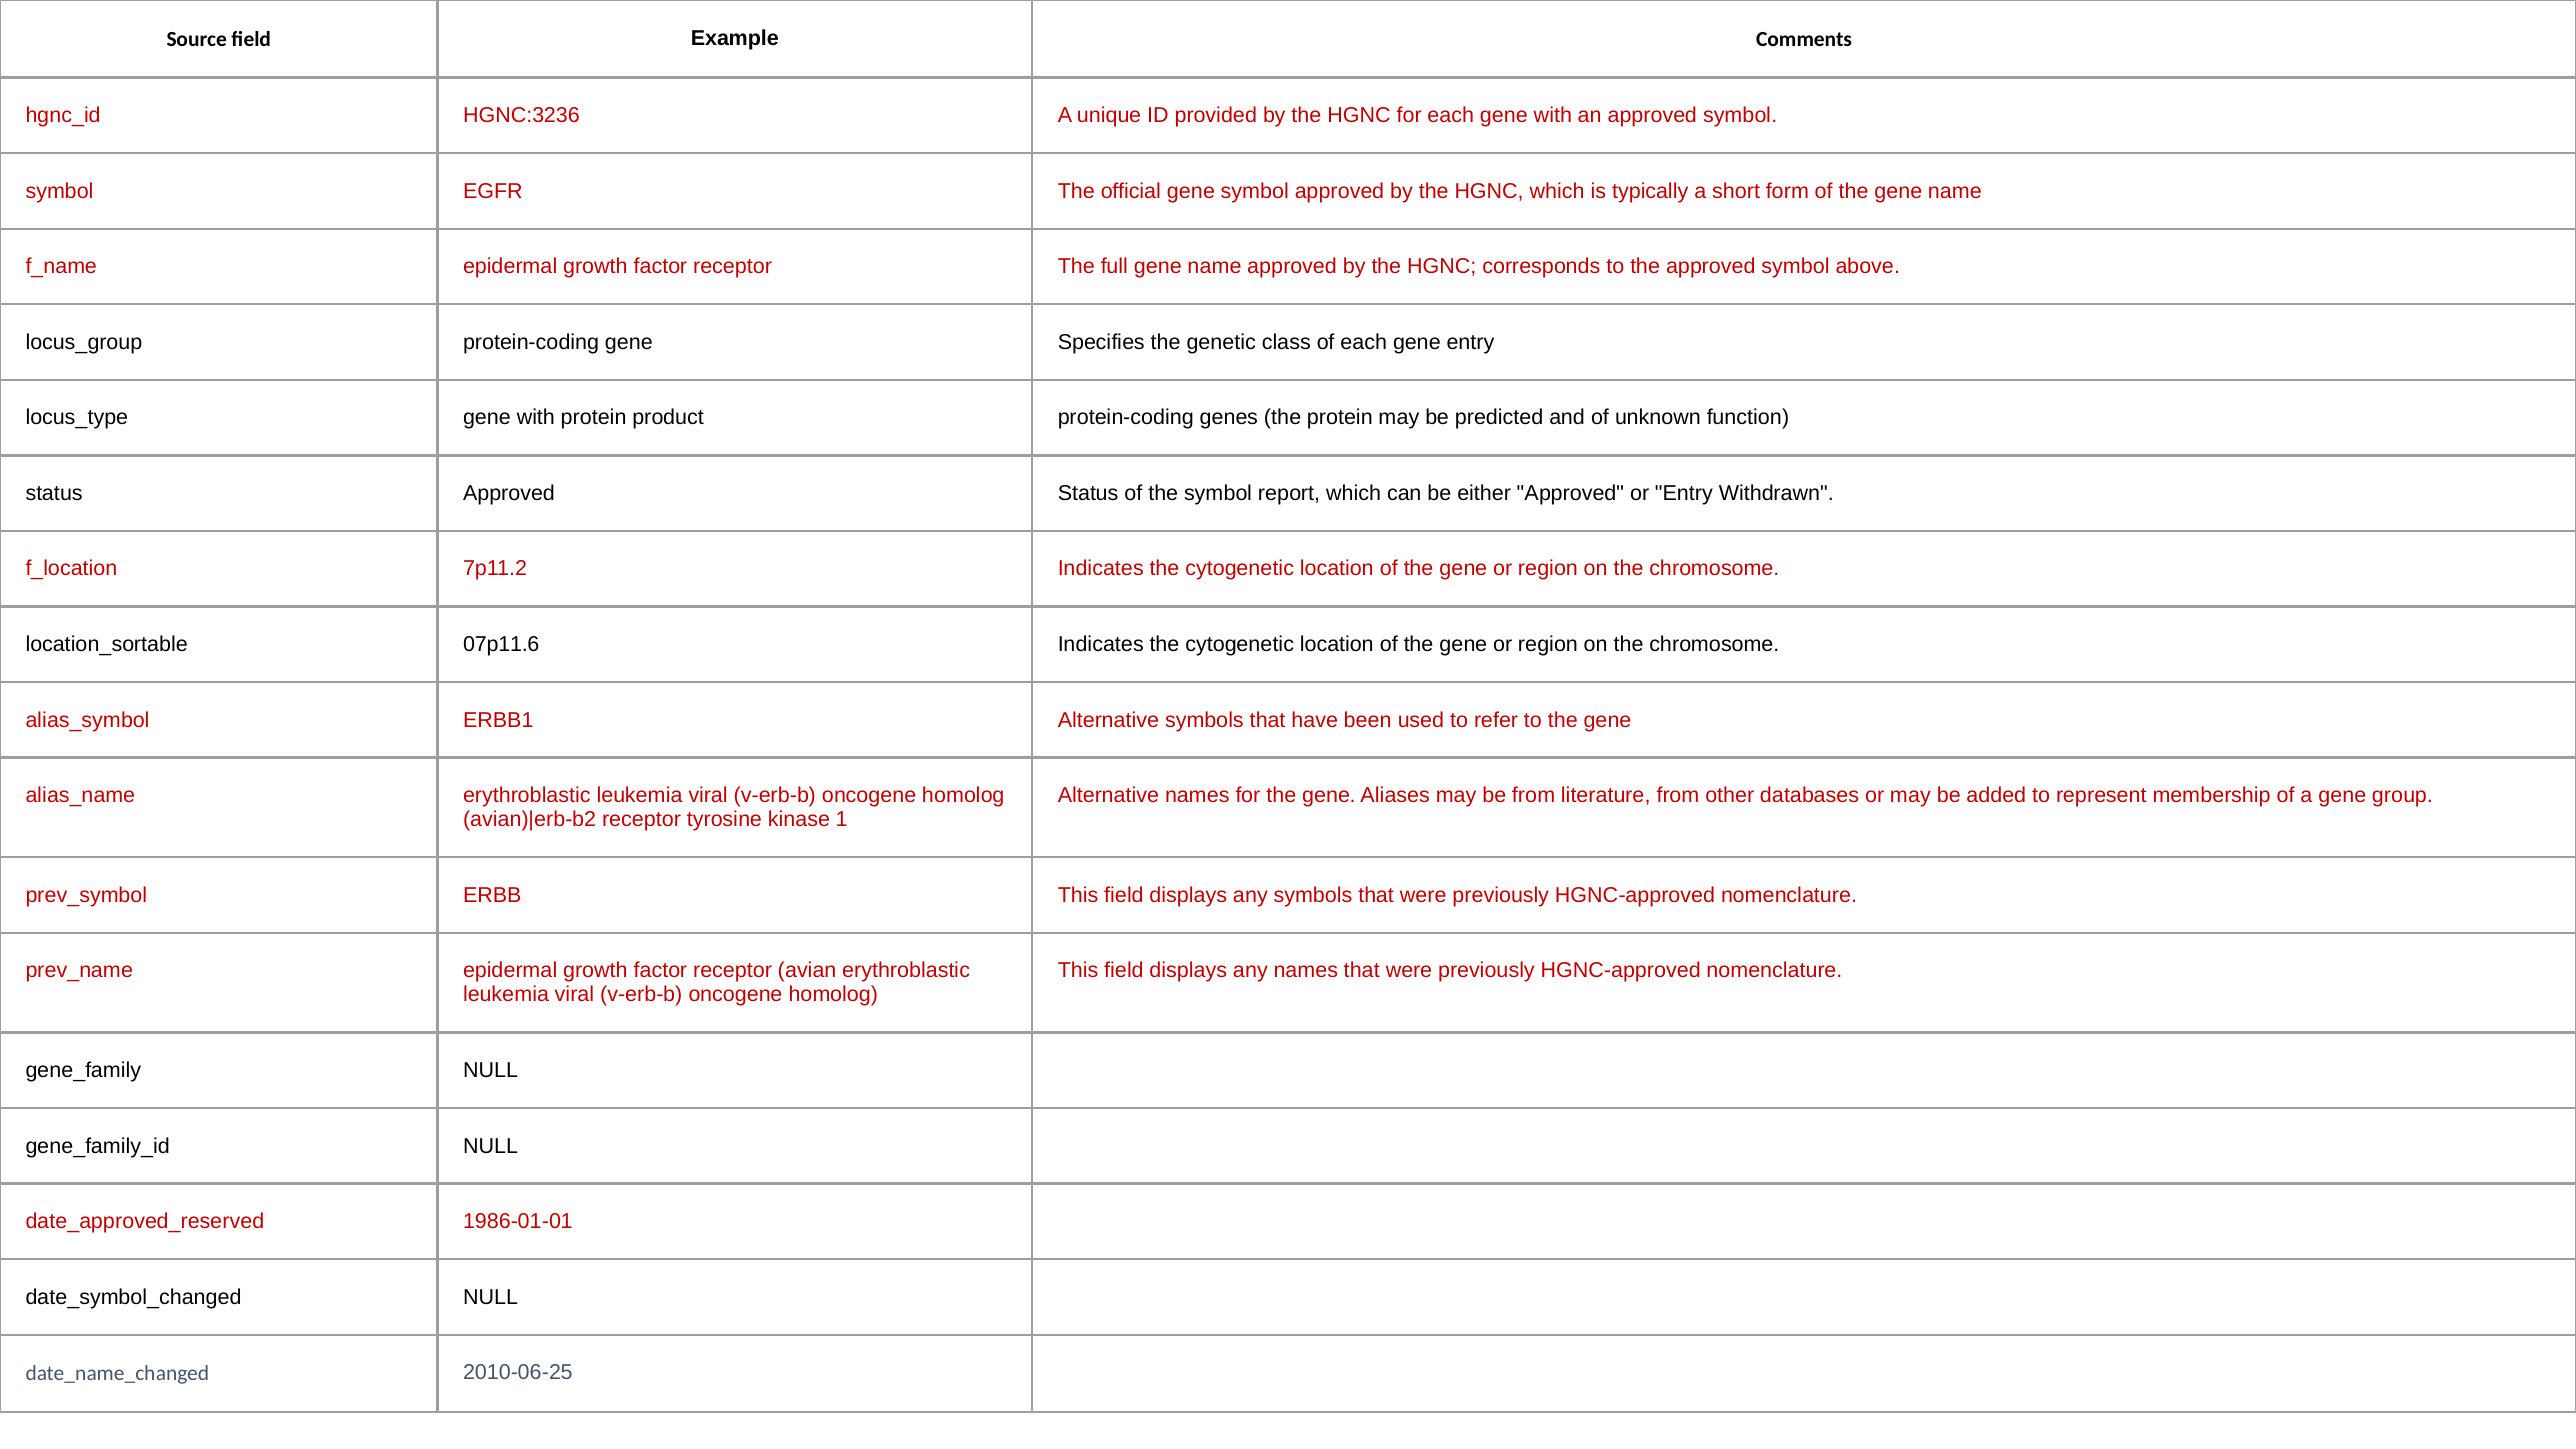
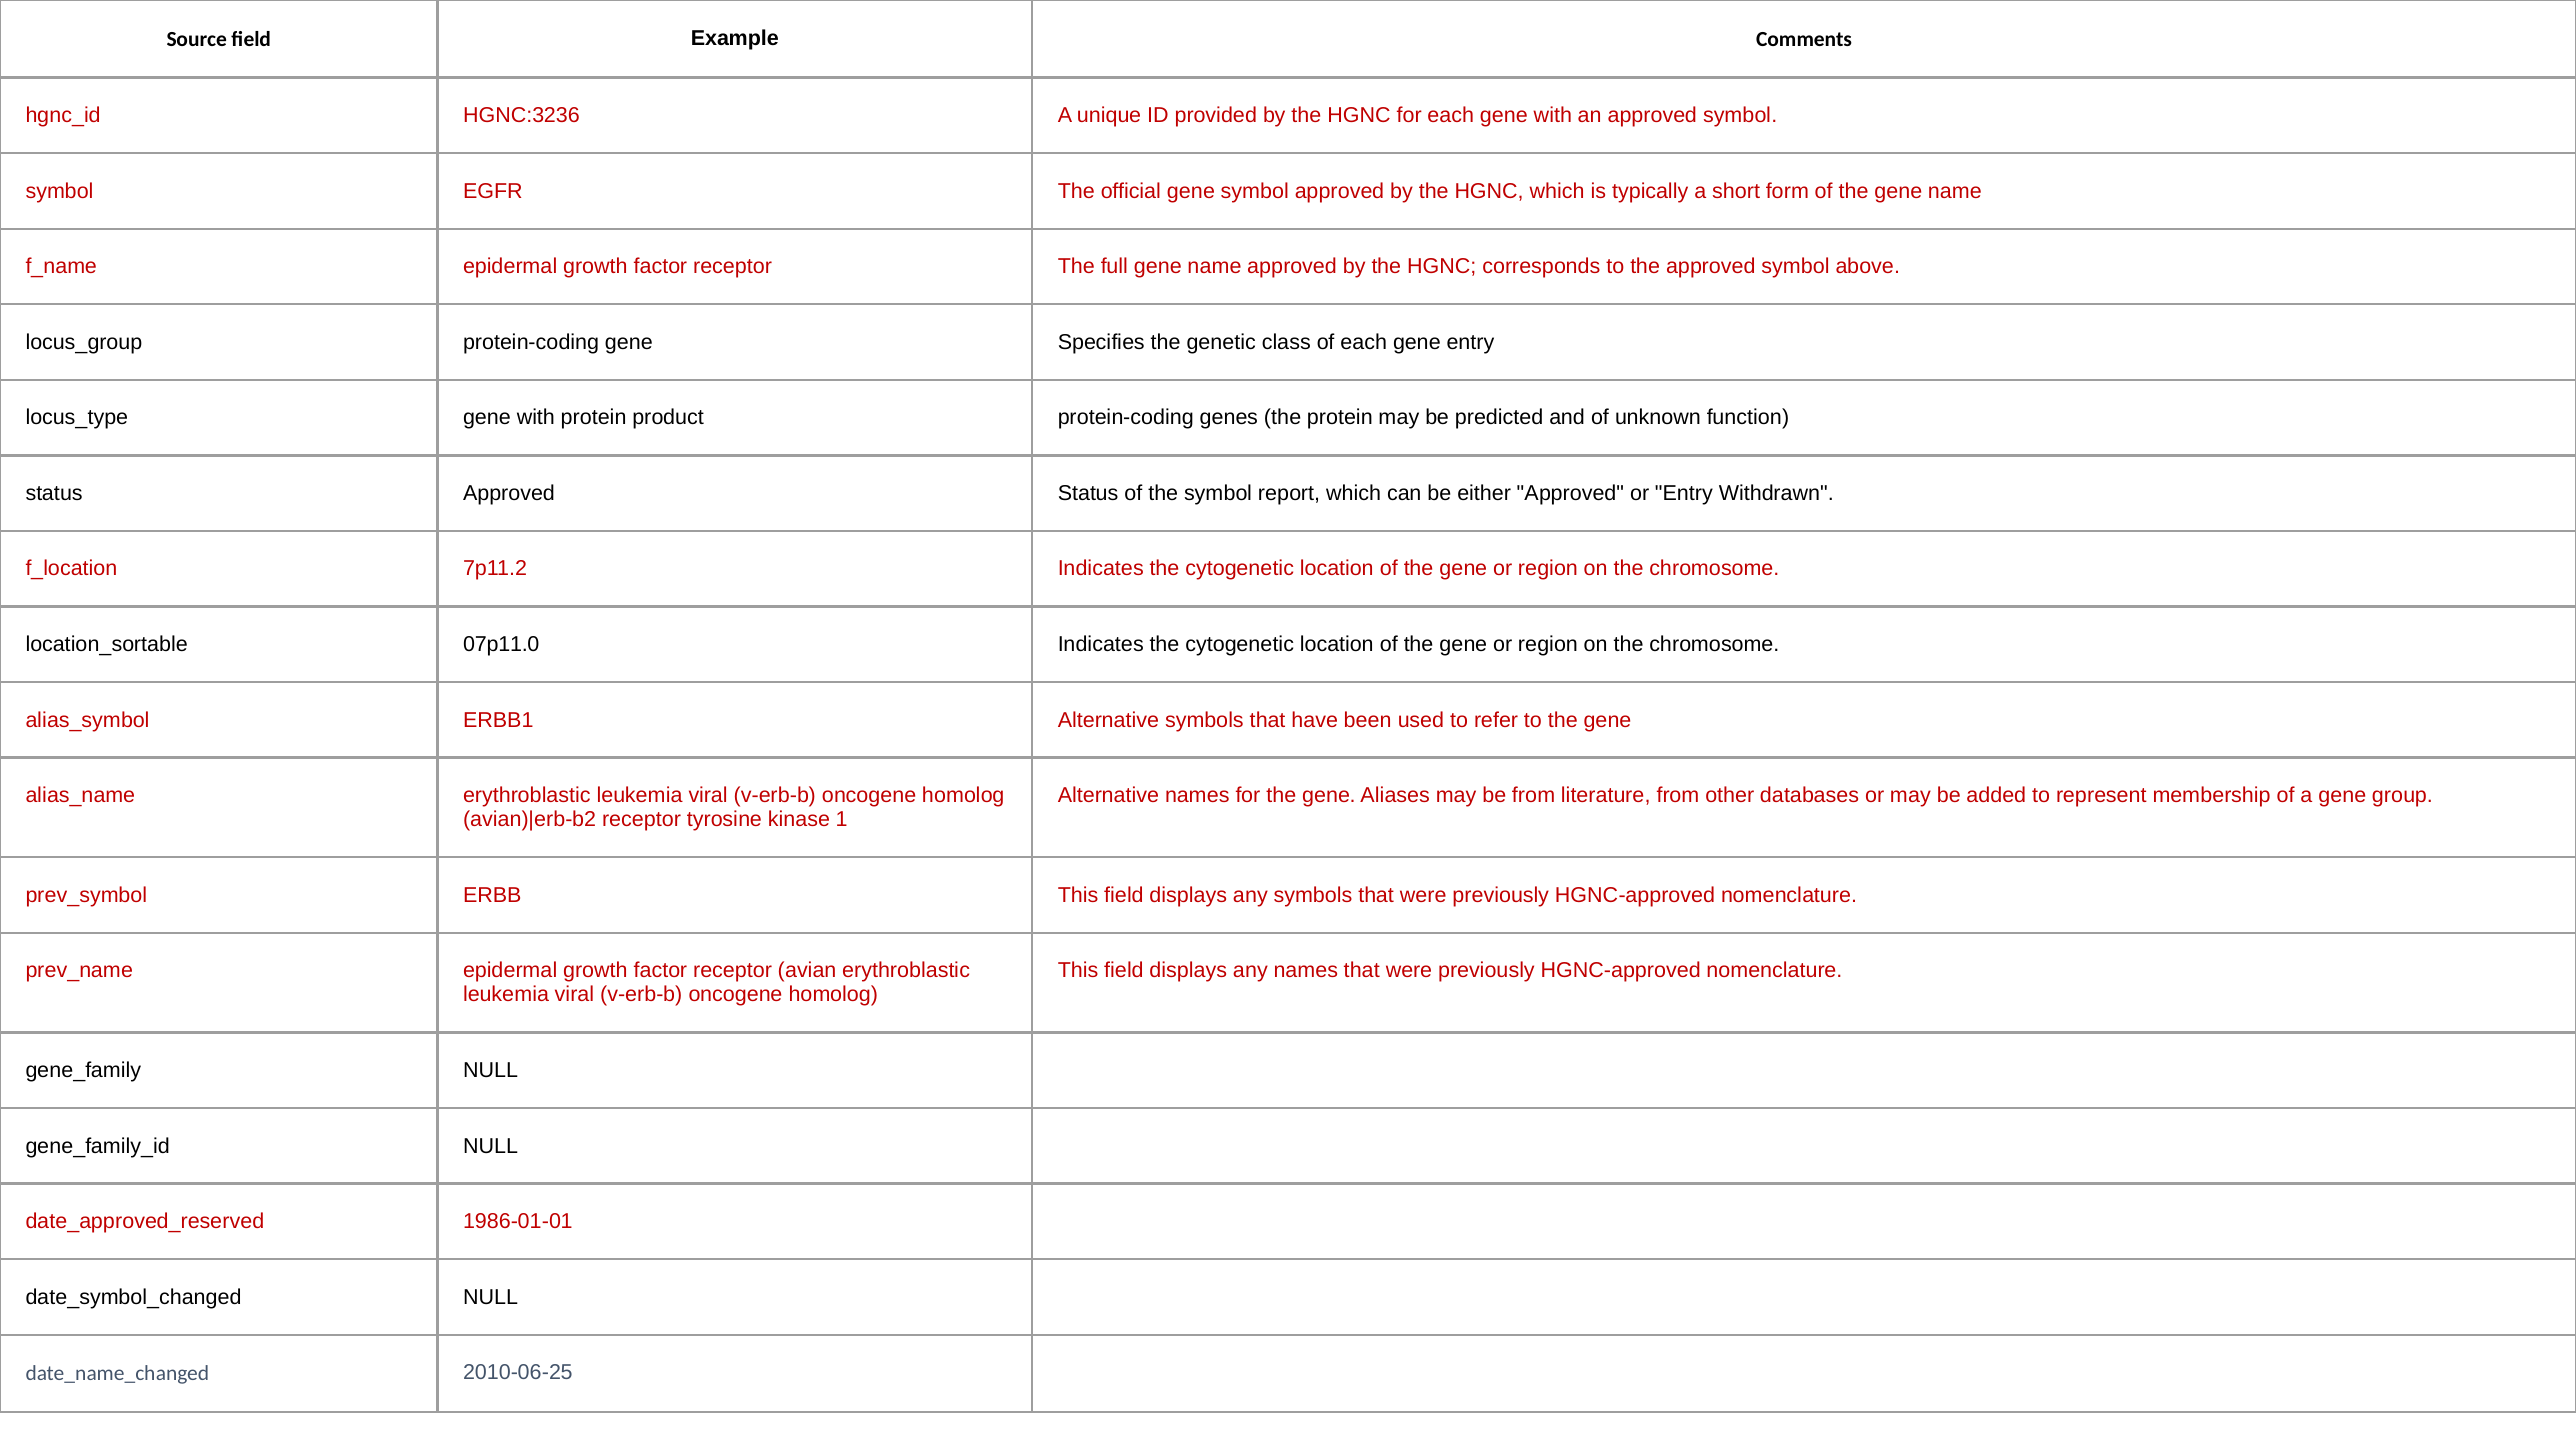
07p11.6: 07p11.6 -> 07p11.0
